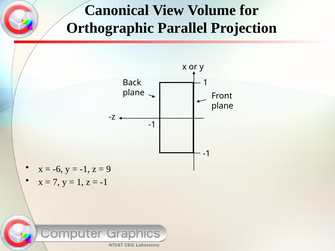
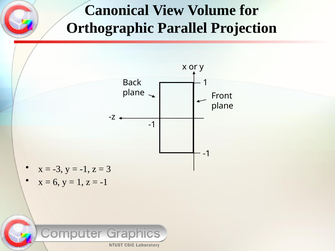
-6: -6 -> -3
9: 9 -> 3
7: 7 -> 6
